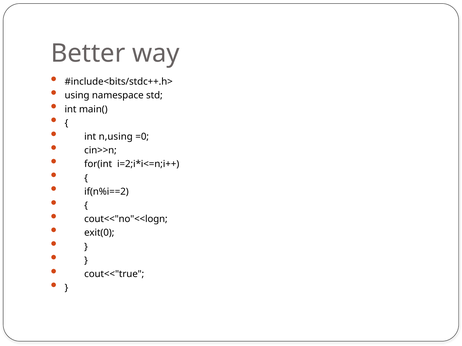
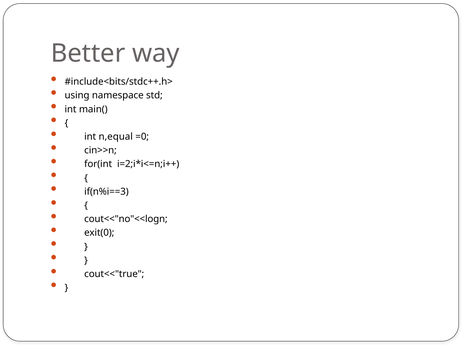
n,using: n,using -> n,equal
if(n%i==2: if(n%i==2 -> if(n%i==3
